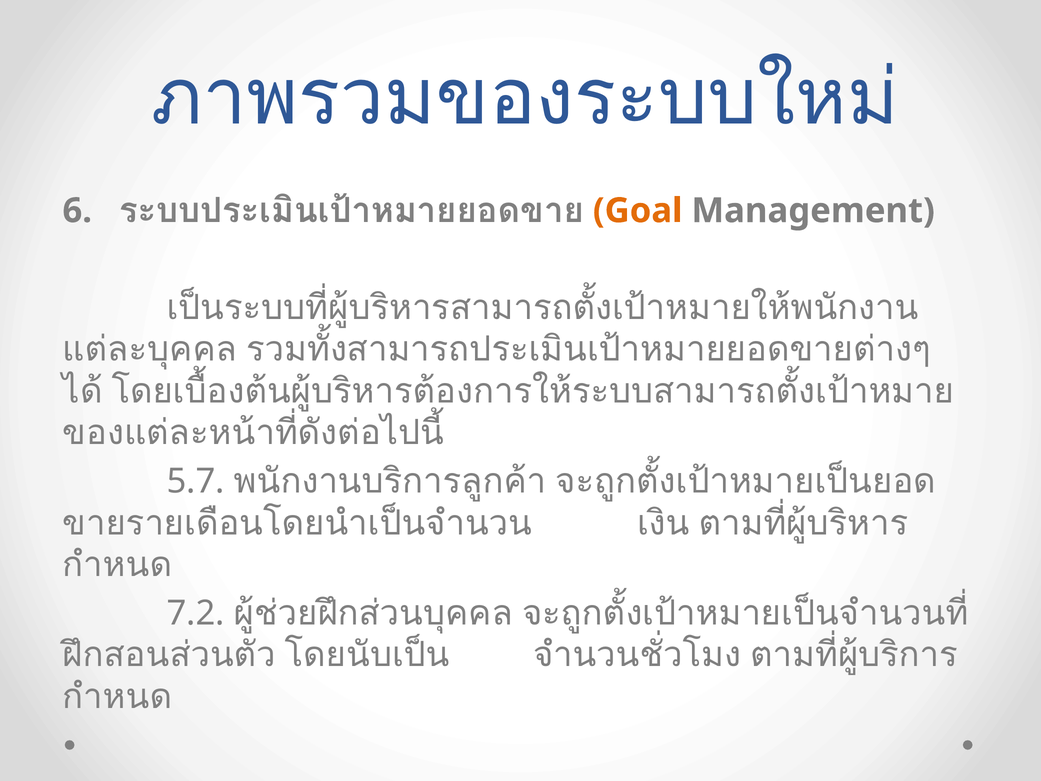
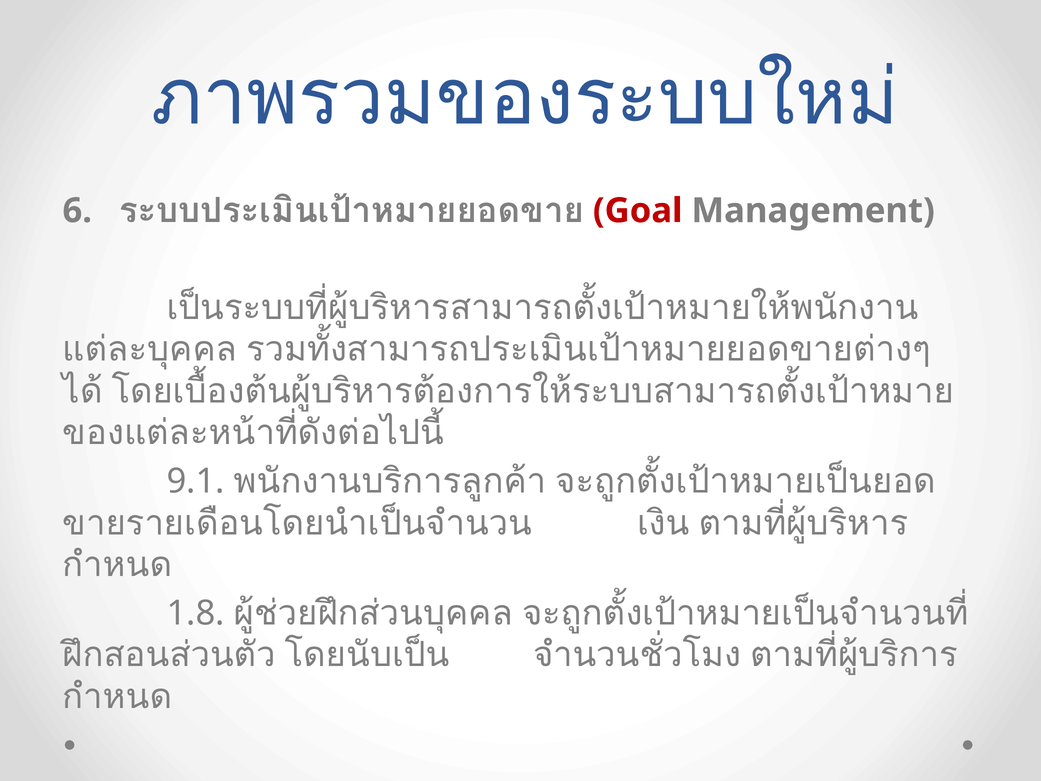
Goal colour: orange -> red
5.7: 5.7 -> 9.1
7.2: 7.2 -> 1.8
